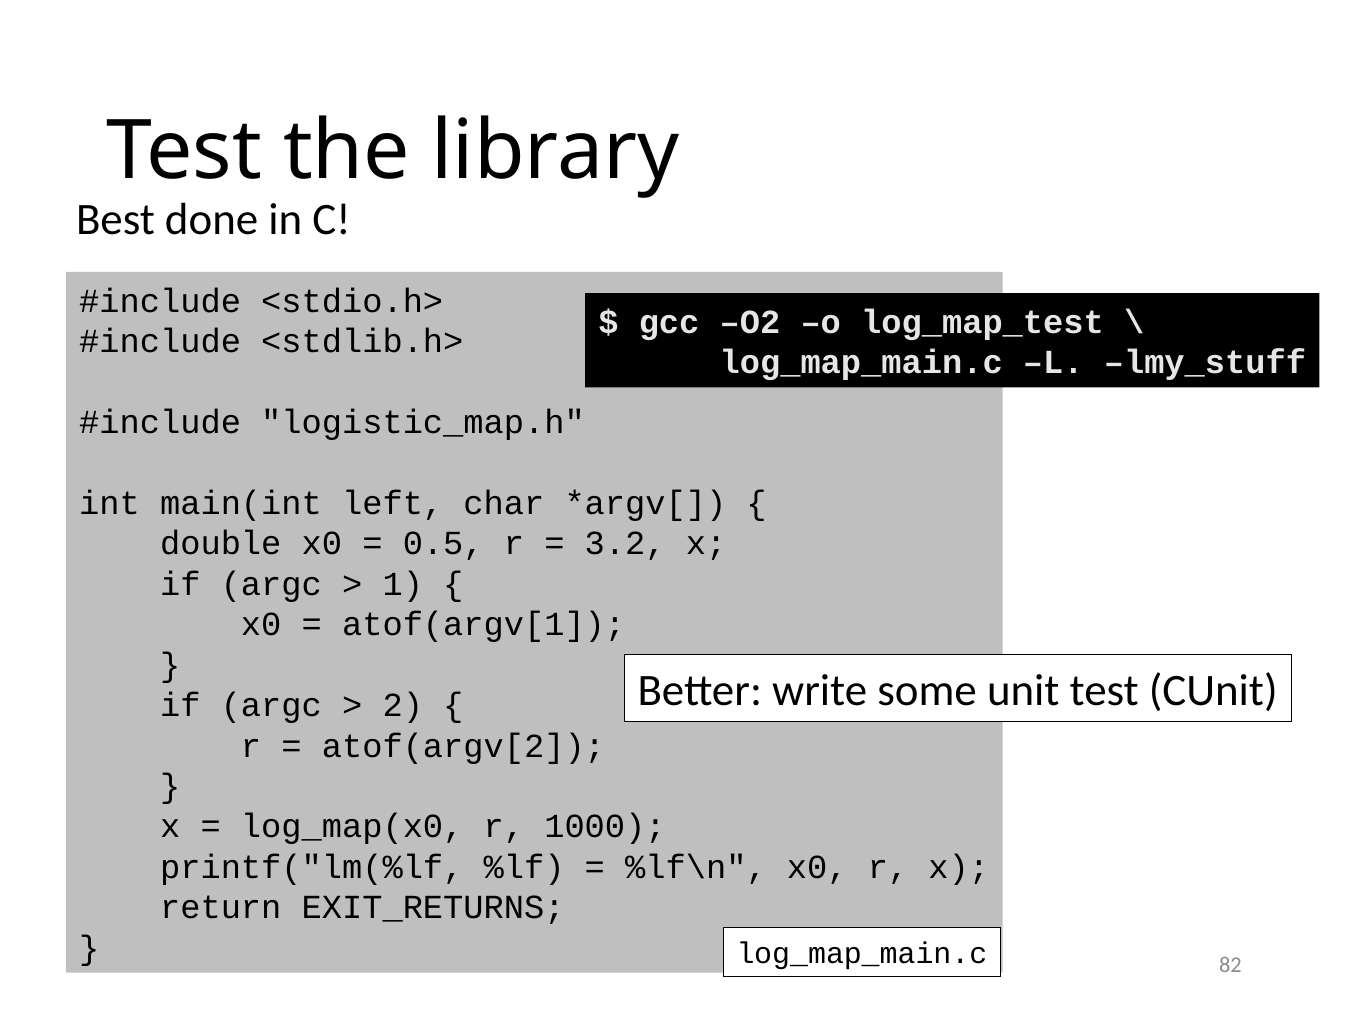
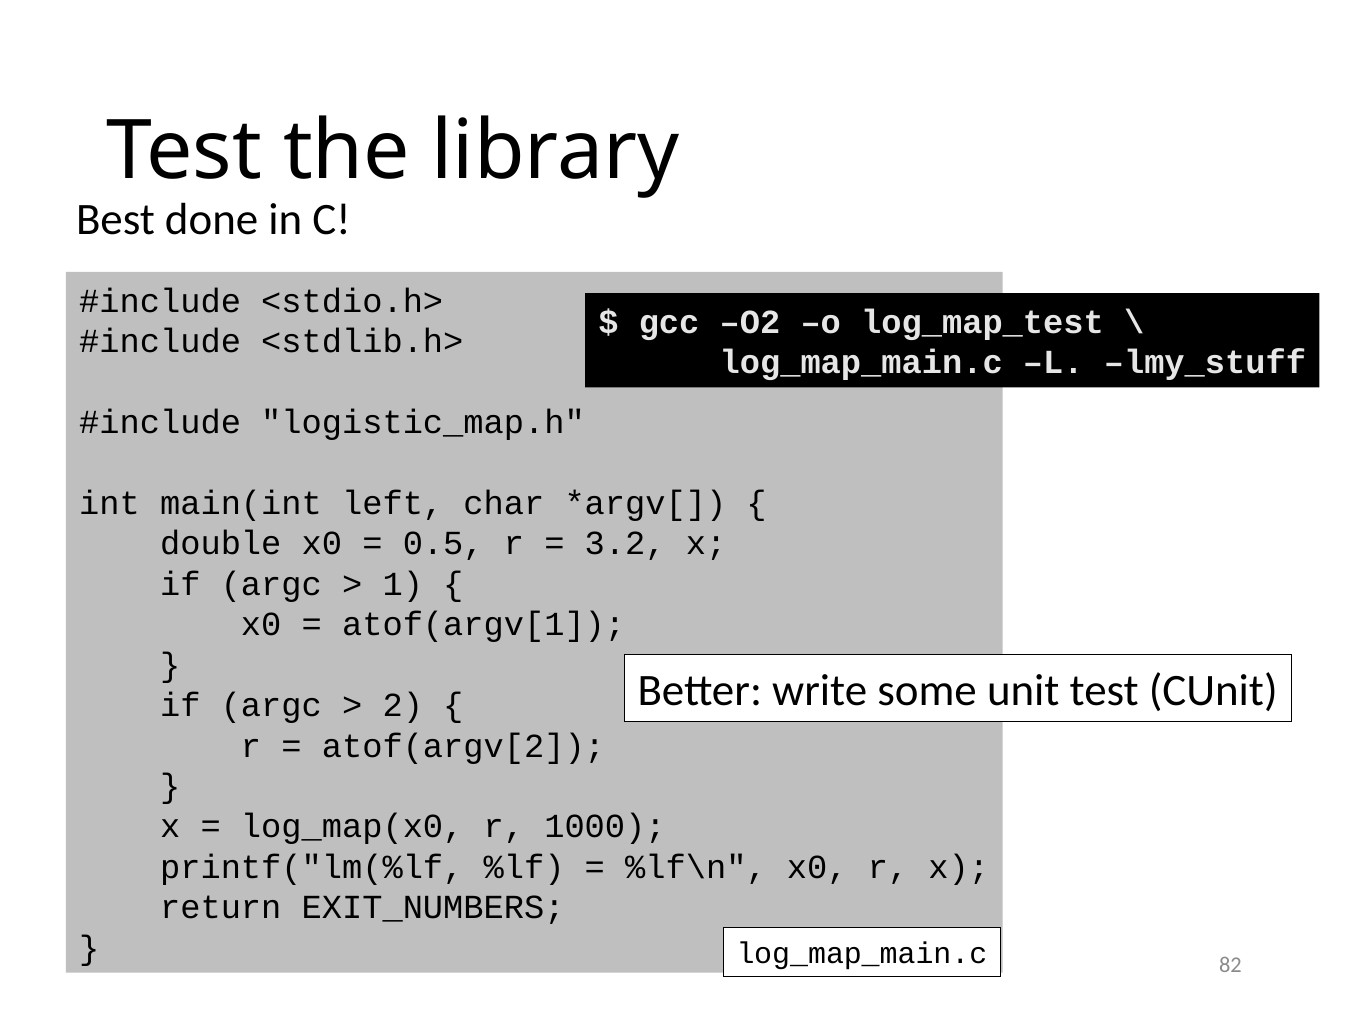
EXIT_RETURNS: EXIT_RETURNS -> EXIT_NUMBERS
